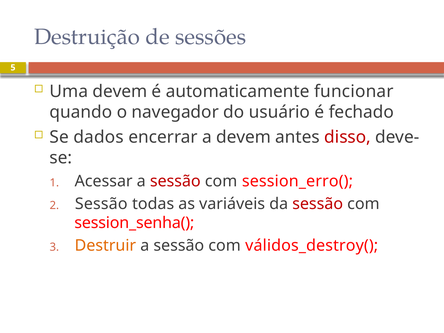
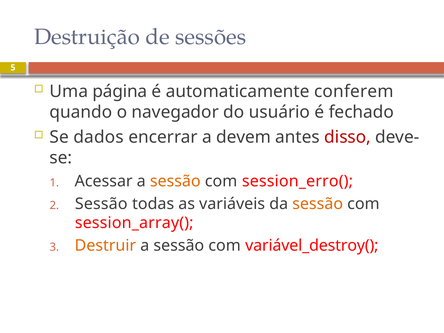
Uma devem: devem -> página
funcionar: funcionar -> conferem
sessão at (175, 181) colour: red -> orange
sessão at (318, 204) colour: red -> orange
session_senha(: session_senha( -> session_array(
válidos_destroy(: válidos_destroy( -> variável_destroy(
